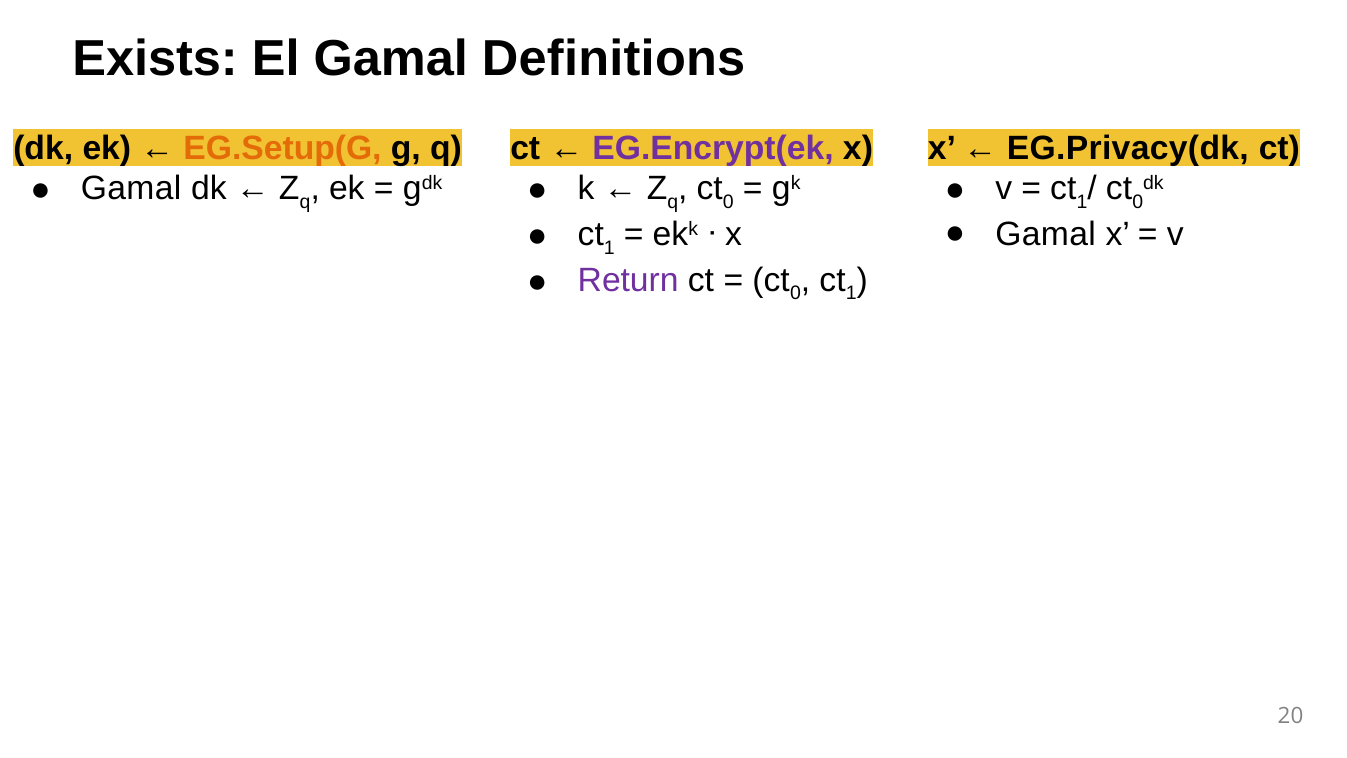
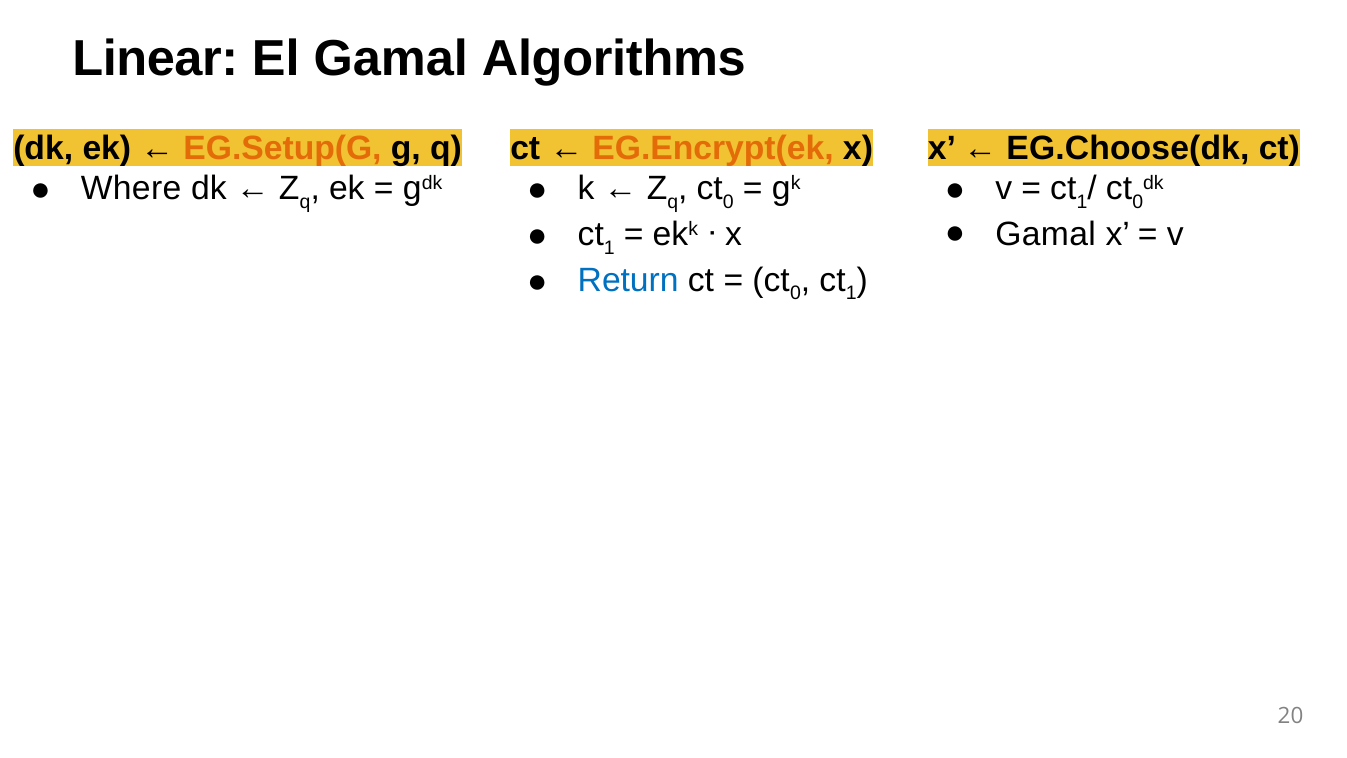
Exists: Exists -> Linear
Definitions: Definitions -> Algorithms
EG.Encrypt(ek colour: purple -> orange
EG.Privacy(dk: EG.Privacy(dk -> EG.Choose(dk
Gamal at (131, 188): Gamal -> Where
Return colour: purple -> blue
